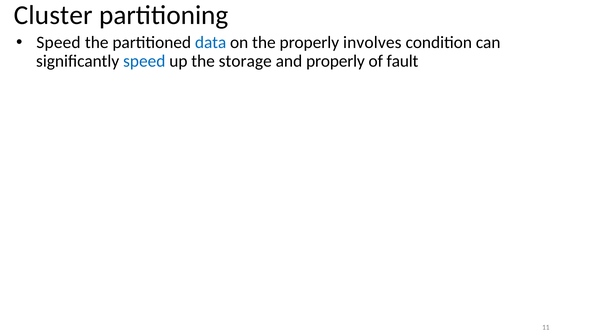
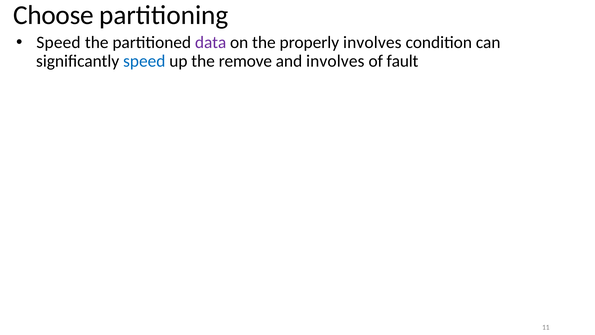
Cluster: Cluster -> Choose
data colour: blue -> purple
storage: storage -> remove
and properly: properly -> involves
